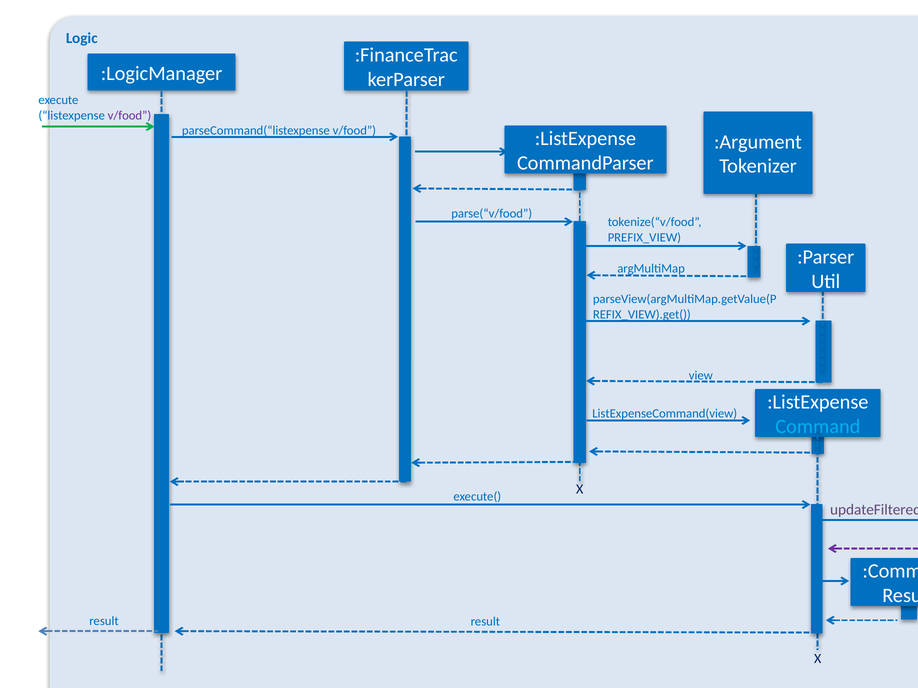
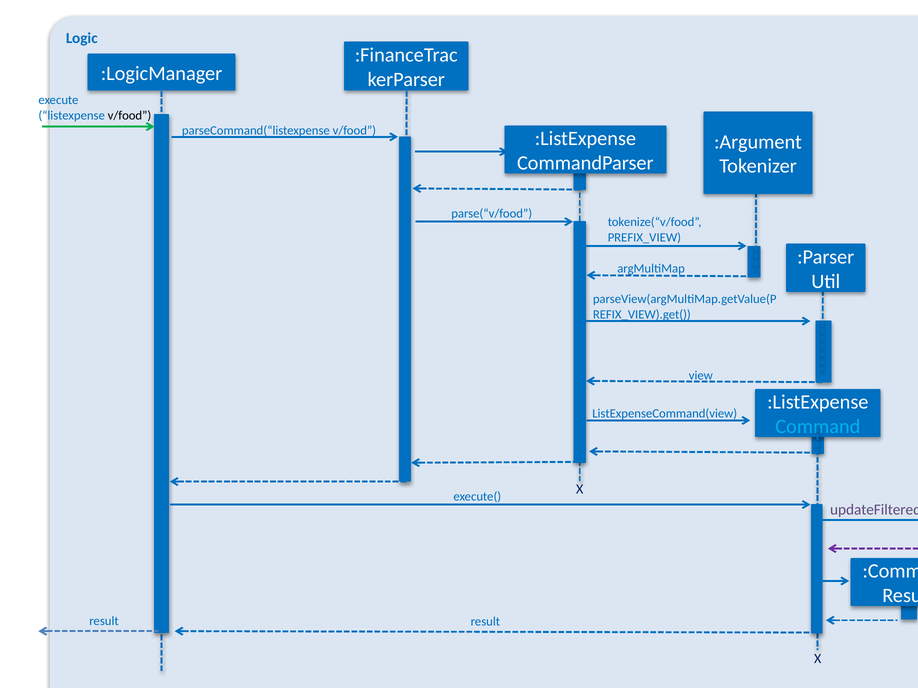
v/food at (129, 116) colour: purple -> black
